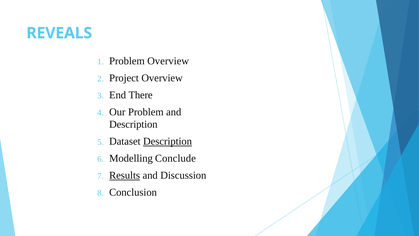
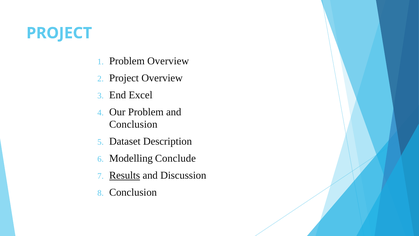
REVEALS at (59, 33): REVEALS -> PROJECT
There: There -> Excel
Description at (133, 124): Description -> Conclusion
Description at (168, 141) underline: present -> none
